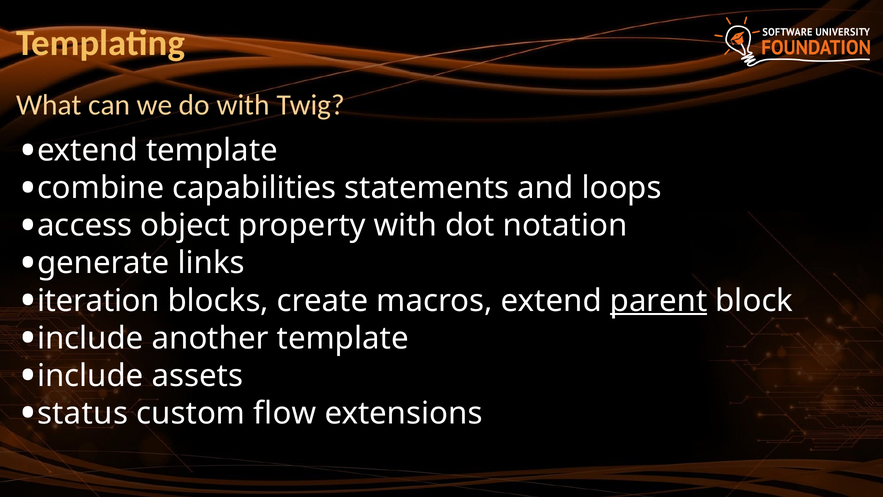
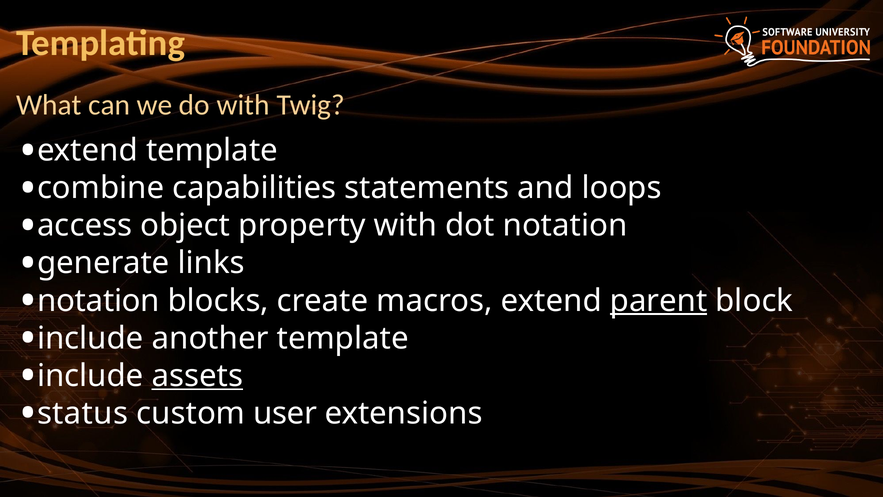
iteration at (98, 301): iteration -> notation
assets underline: none -> present
flow: flow -> user
